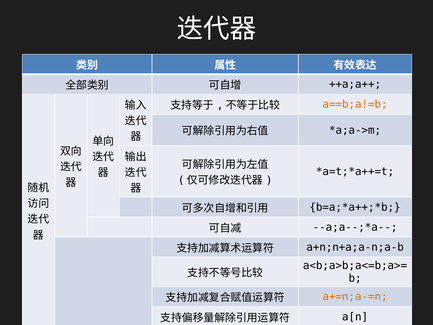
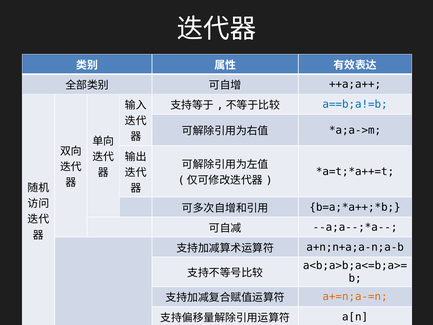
a==b;a!=b colour: orange -> blue
